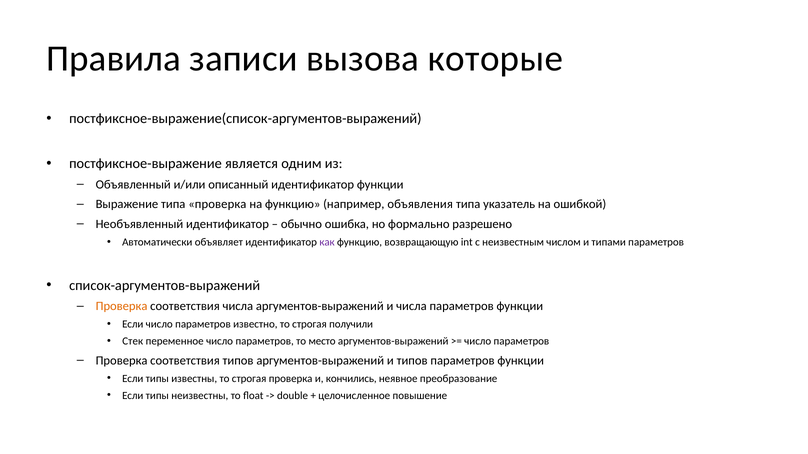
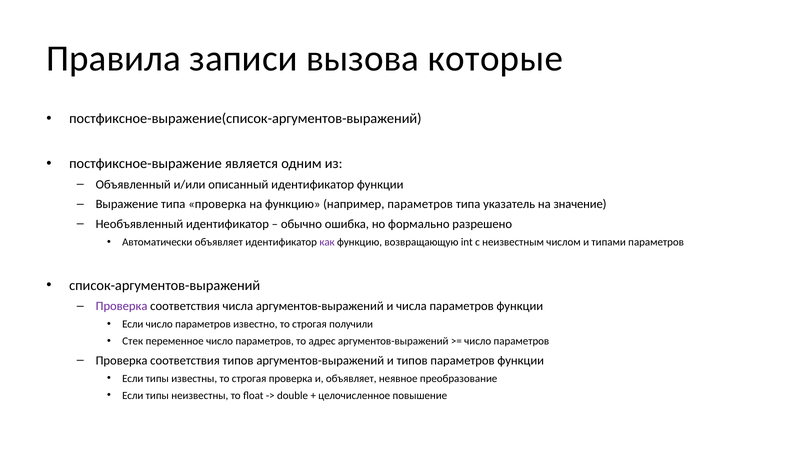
например объявления: объявления -> параметров
ошибкой: ошибкой -> значение
Проверка at (122, 307) colour: orange -> purple
место: место -> адрес
и кончились: кончились -> объявляет
